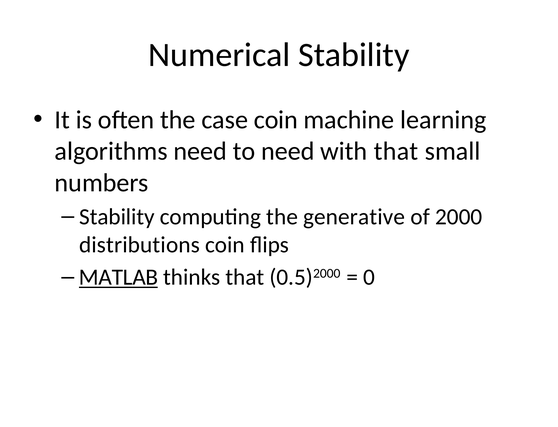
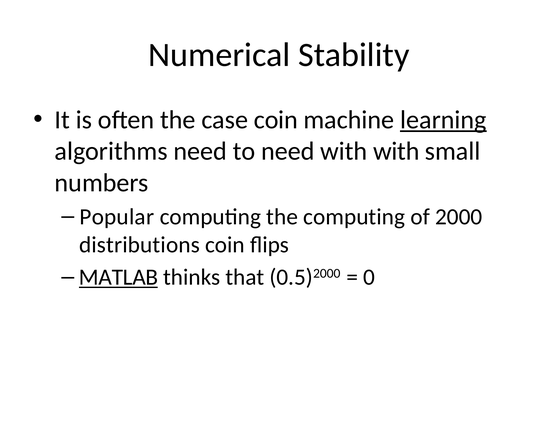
learning underline: none -> present
with that: that -> with
Stability at (117, 217): Stability -> Popular
the generative: generative -> computing
